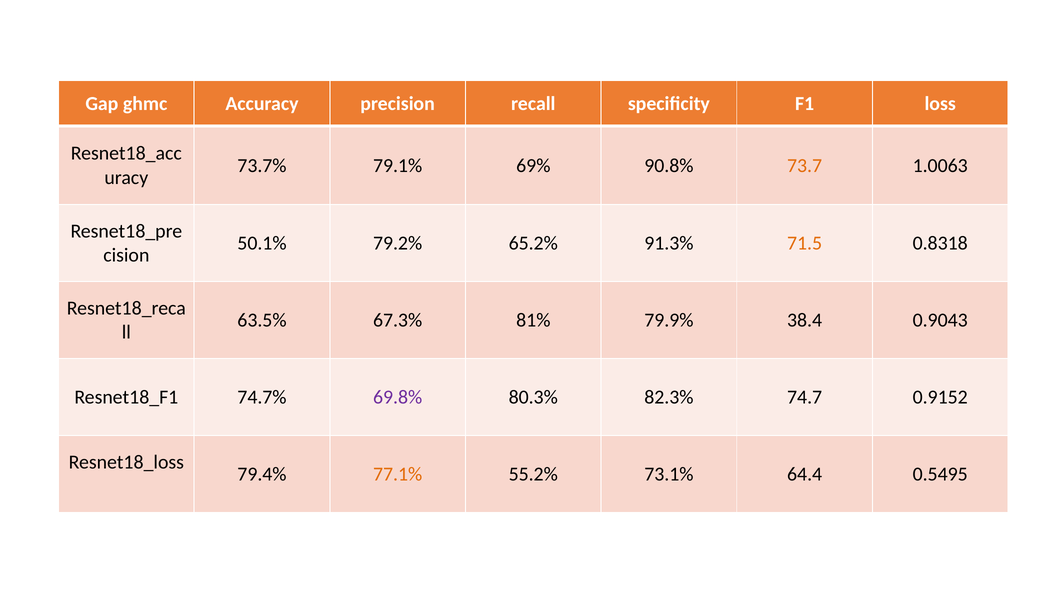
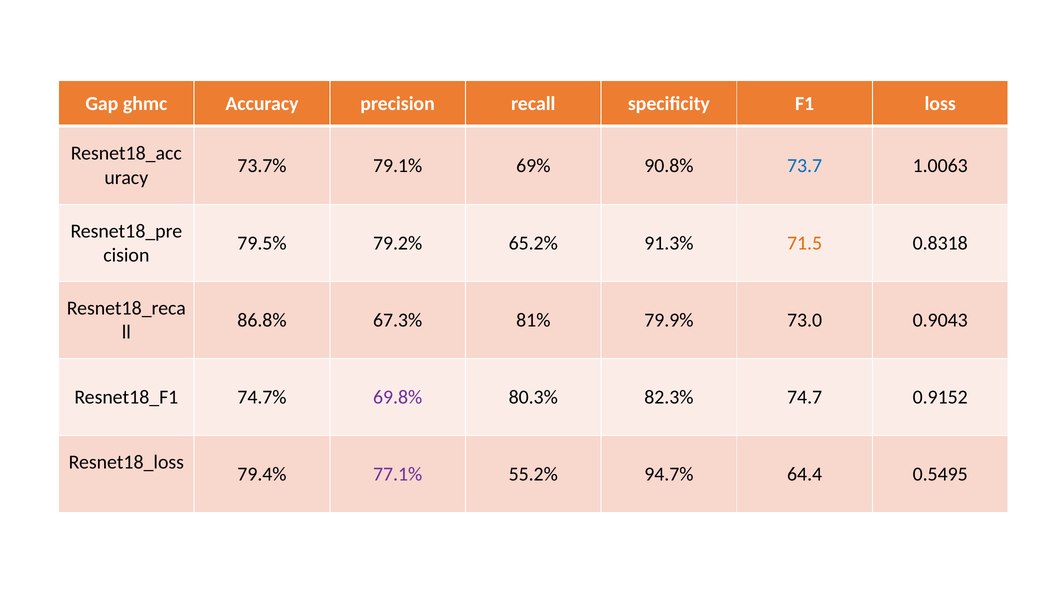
73.7 colour: orange -> blue
50.1%: 50.1% -> 79.5%
63.5%: 63.5% -> 86.8%
38.4: 38.4 -> 73.0
77.1% colour: orange -> purple
73.1%: 73.1% -> 94.7%
